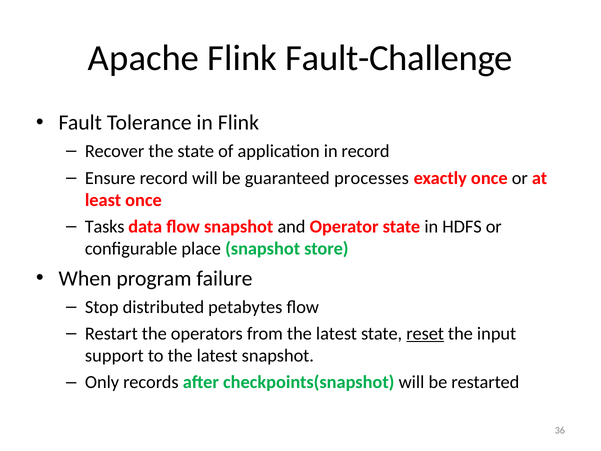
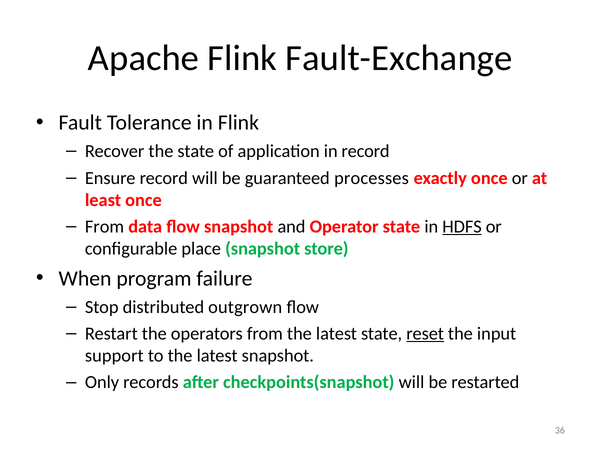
Fault-Challenge: Fault-Challenge -> Fault-Exchange
Tasks at (105, 227): Tasks -> From
HDFS underline: none -> present
petabytes: petabytes -> outgrown
